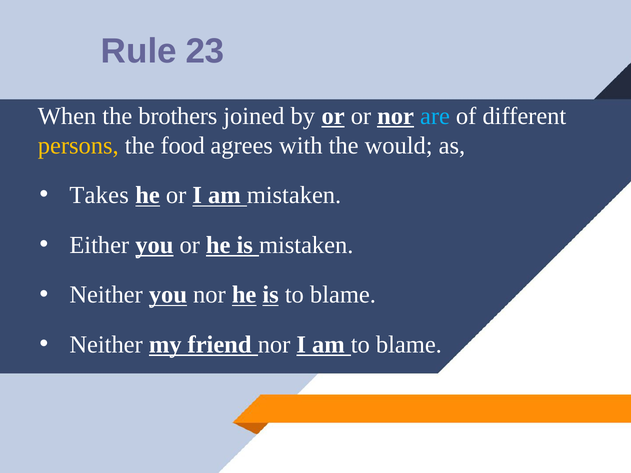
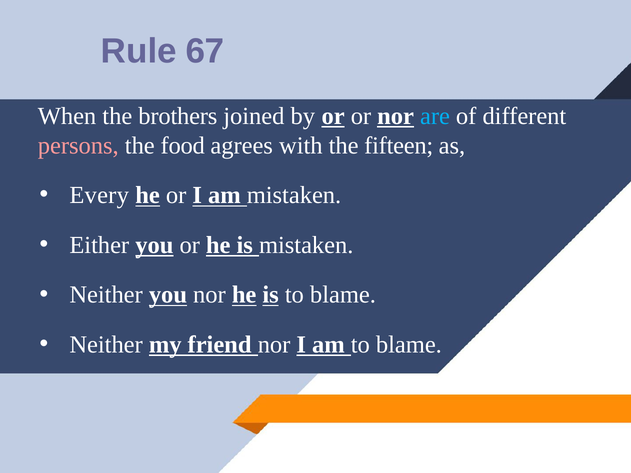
23: 23 -> 67
persons colour: yellow -> pink
would: would -> fifteen
Takes: Takes -> Every
